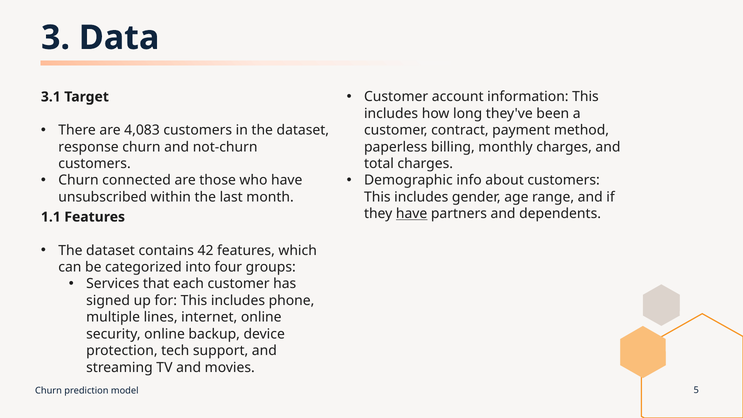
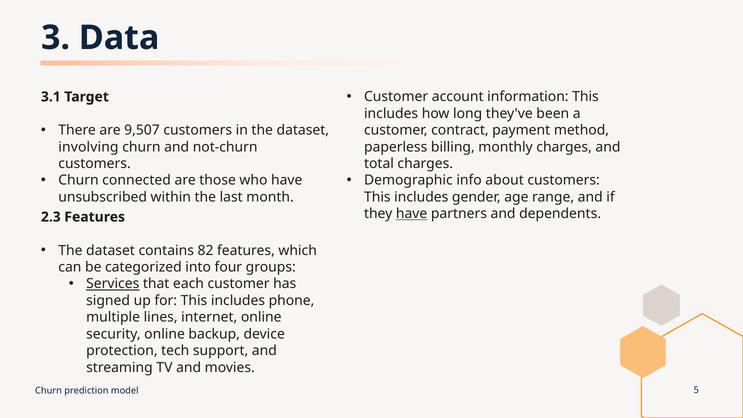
4,083: 4,083 -> 9,507
response: response -> involving
1.1: 1.1 -> 2.3
42: 42 -> 82
Services underline: none -> present
